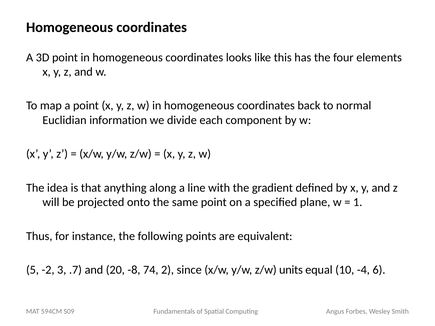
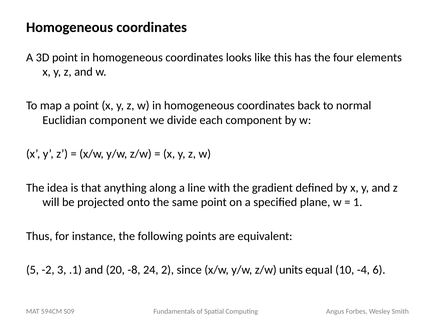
Euclidian information: information -> component
.7: .7 -> .1
74: 74 -> 24
